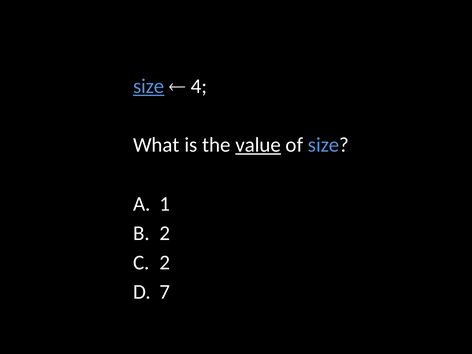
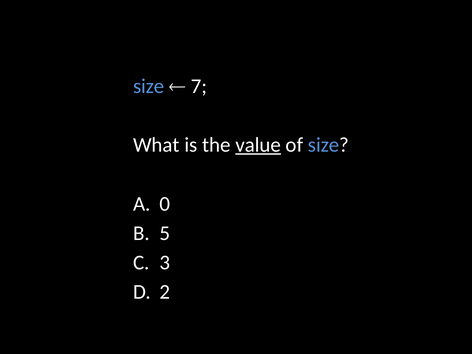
size at (149, 86) underline: present -> none
4: 4 -> 7
1: 1 -> 0
2 at (165, 233): 2 -> 5
2 at (165, 263): 2 -> 3
7: 7 -> 2
